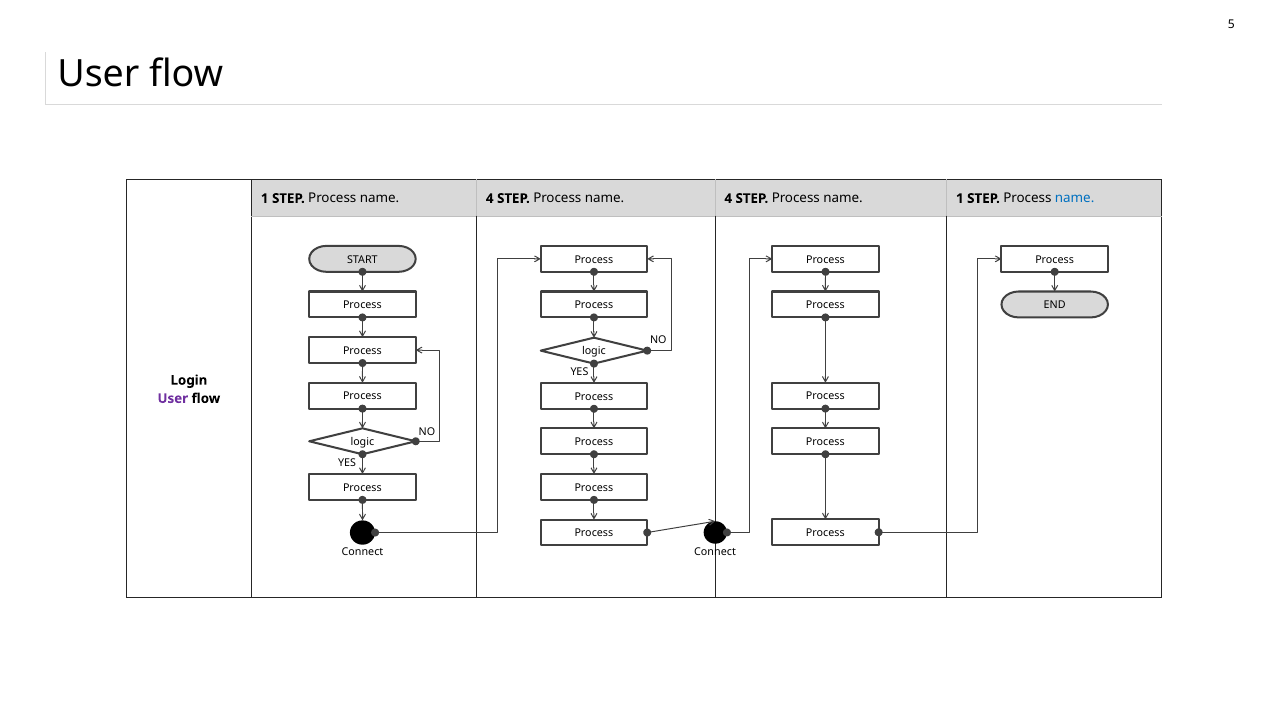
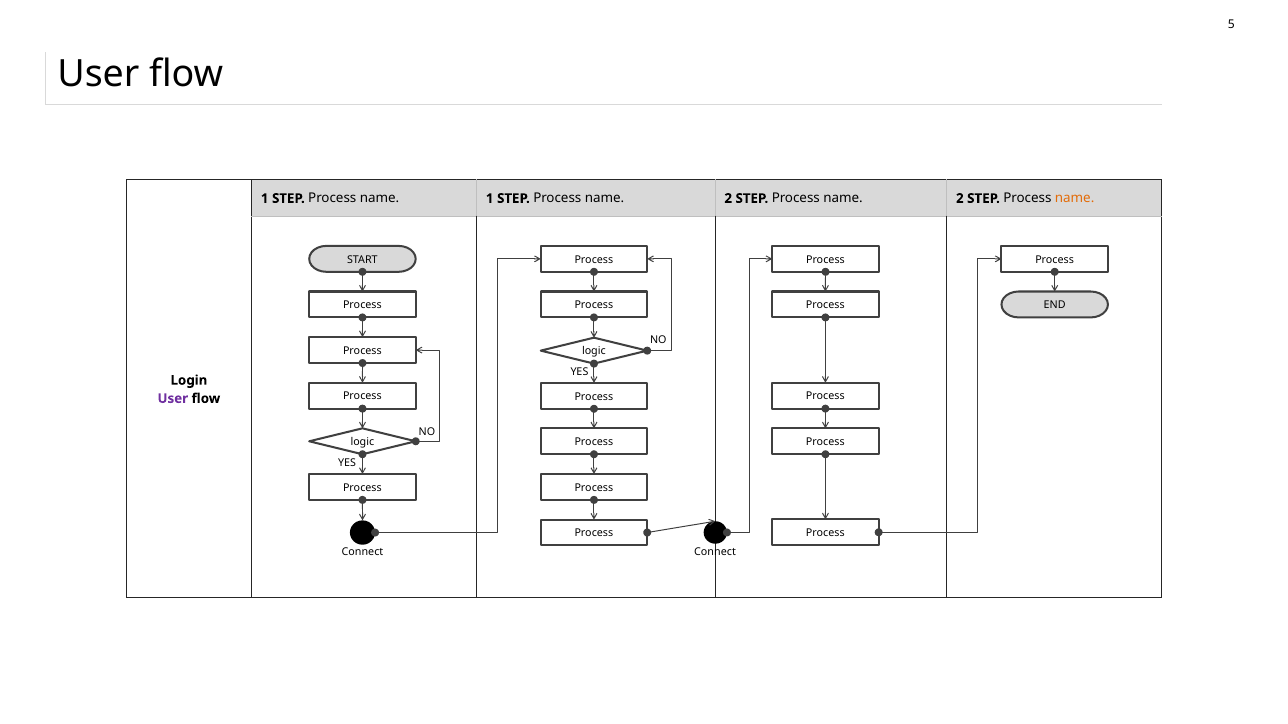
4 at (490, 199): 4 -> 1
4 at (728, 199): 4 -> 2
1 at (960, 199): 1 -> 2
name at (1075, 199) colour: blue -> orange
